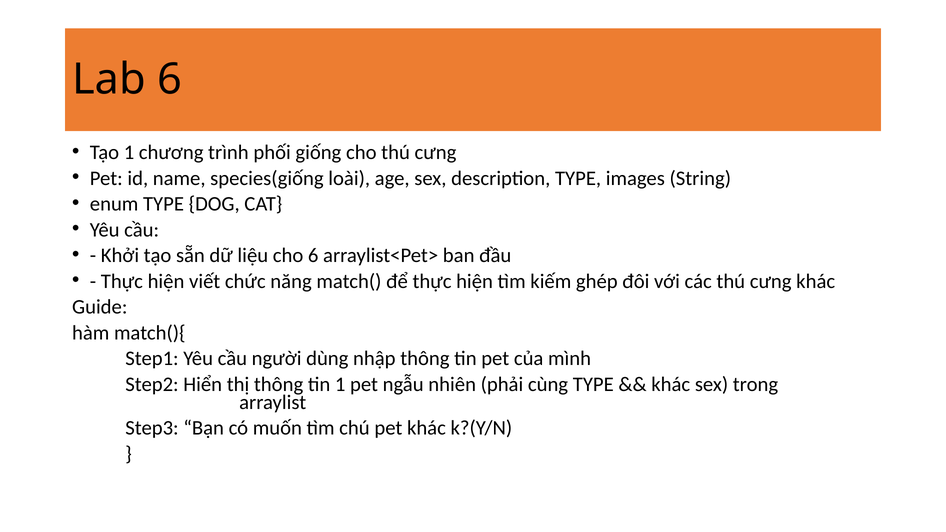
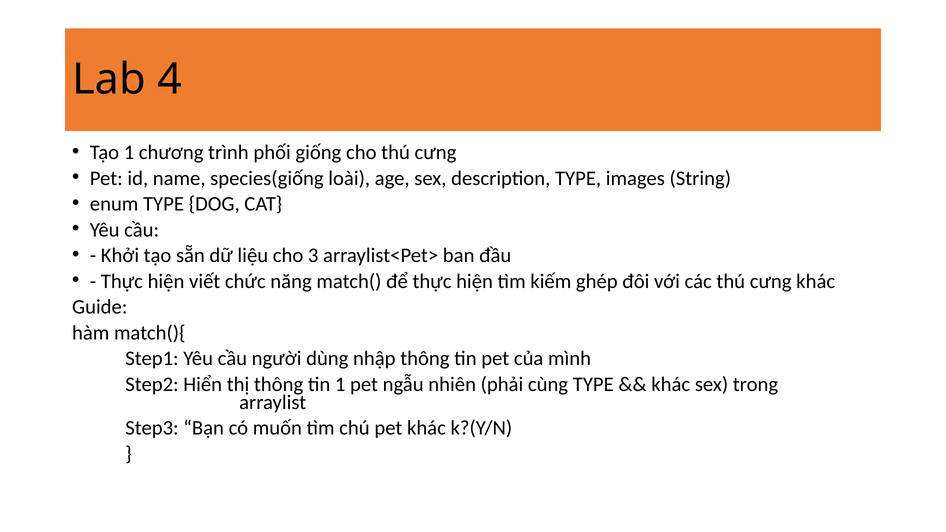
Lab 6: 6 -> 4
cho 6: 6 -> 3
